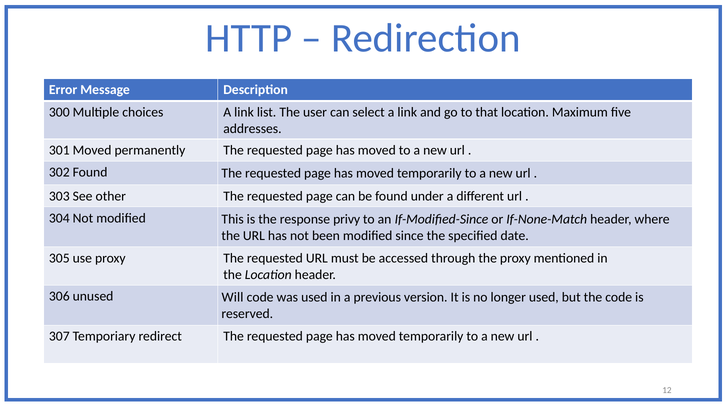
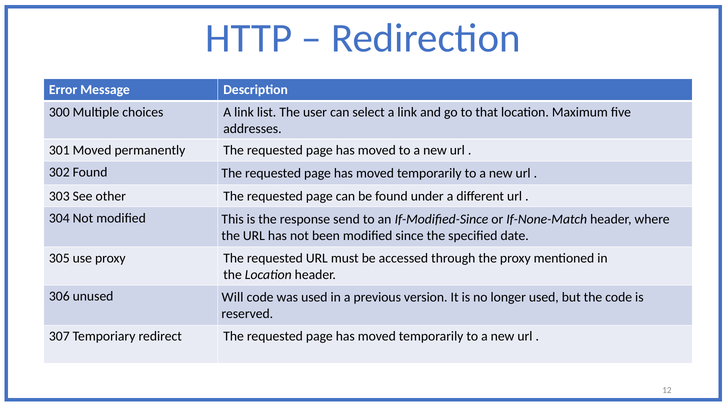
privy: privy -> send
